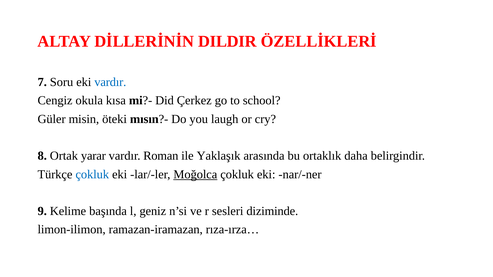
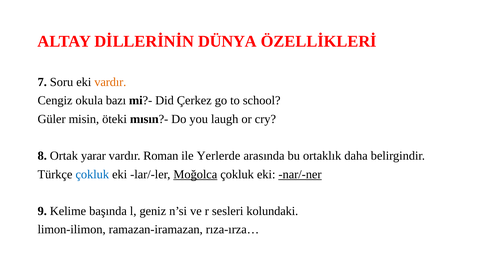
DILDIR: DILDIR -> DÜNYA
vardır at (110, 82) colour: blue -> orange
kısa: kısa -> bazı
Yaklaşık: Yaklaşık -> Yerlerde
nar/-ner underline: none -> present
diziminde: diziminde -> kolundaki
